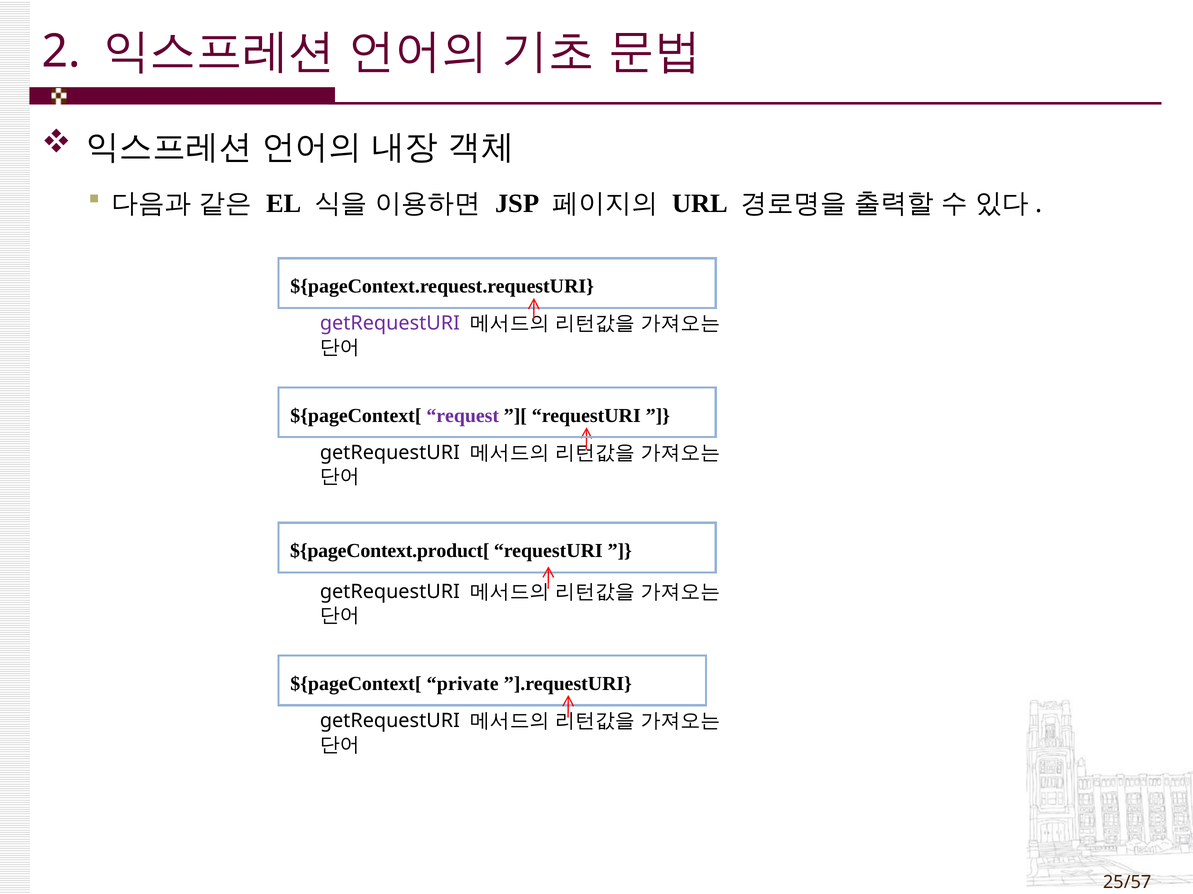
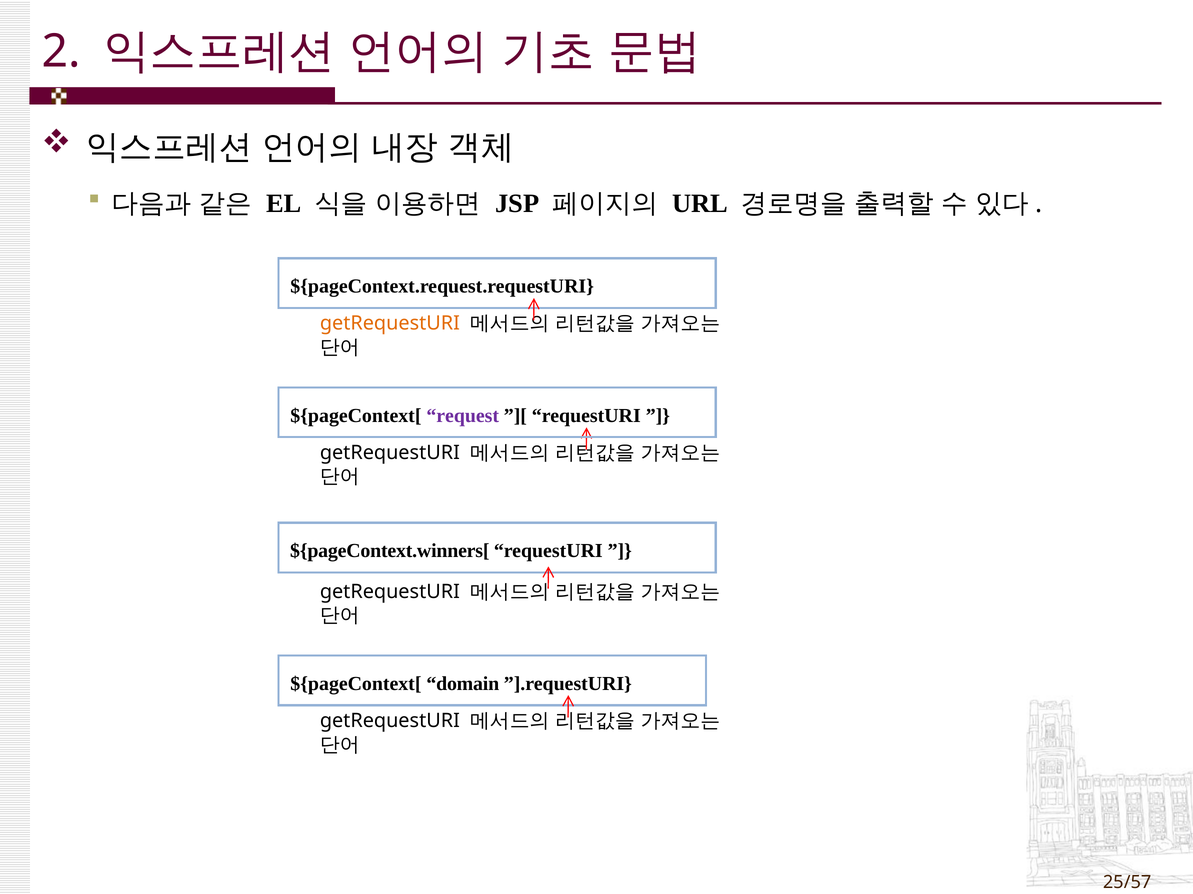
getRequestURI at (390, 324) colour: purple -> orange
${pageContext.product[: ${pageContext.product[ -> ${pageContext.winners[
private: private -> domain
